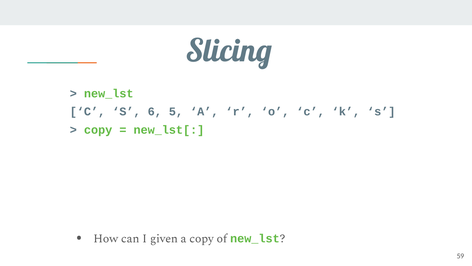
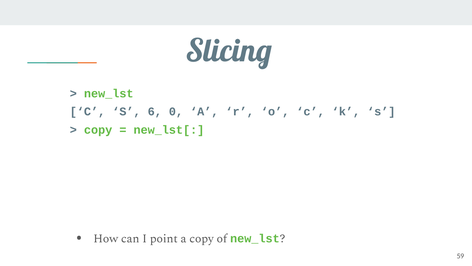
5: 5 -> 0
given: given -> point
